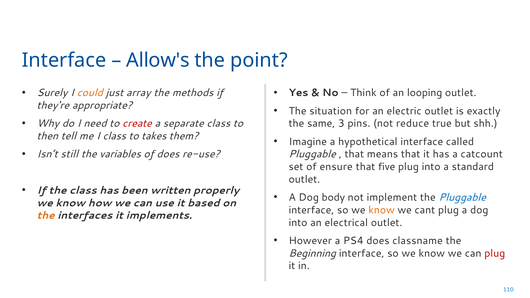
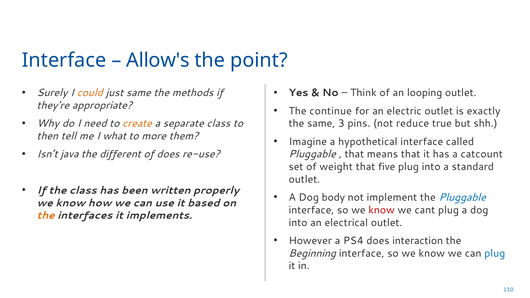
just array: array -> same
situation: situation -> continue
create colour: red -> orange
I class: class -> what
takes: takes -> more
still: still -> java
variables: variables -> different
ensure: ensure -> weight
know at (382, 210) colour: orange -> red
classname: classname -> interaction
plug at (495, 253) colour: red -> blue
